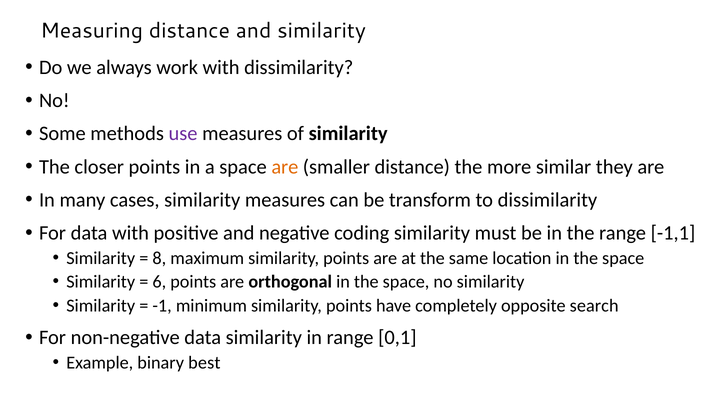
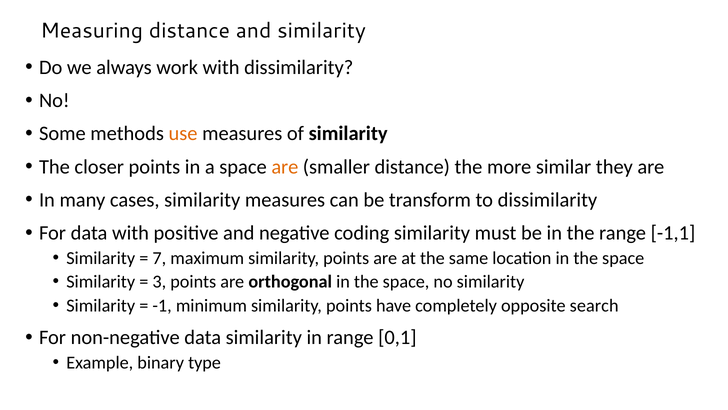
use colour: purple -> orange
8: 8 -> 7
6: 6 -> 3
best: best -> type
